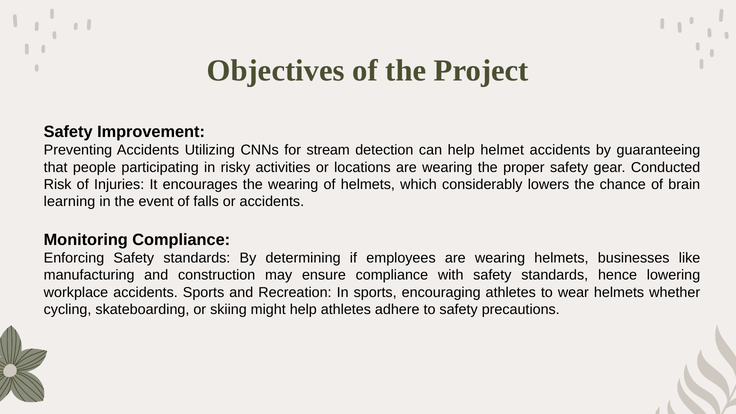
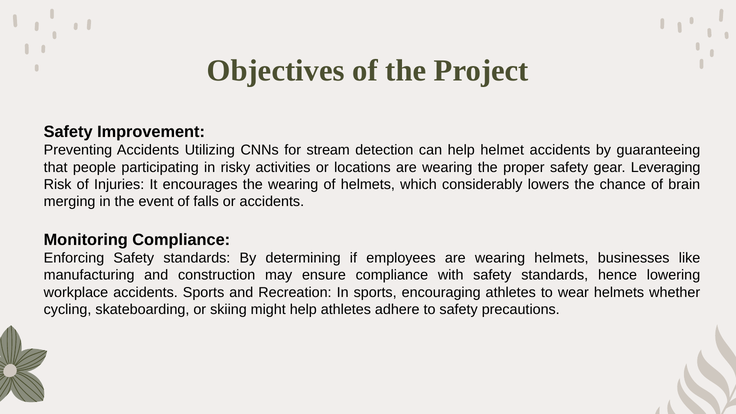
Conducted: Conducted -> Leveraging
learning: learning -> merging
